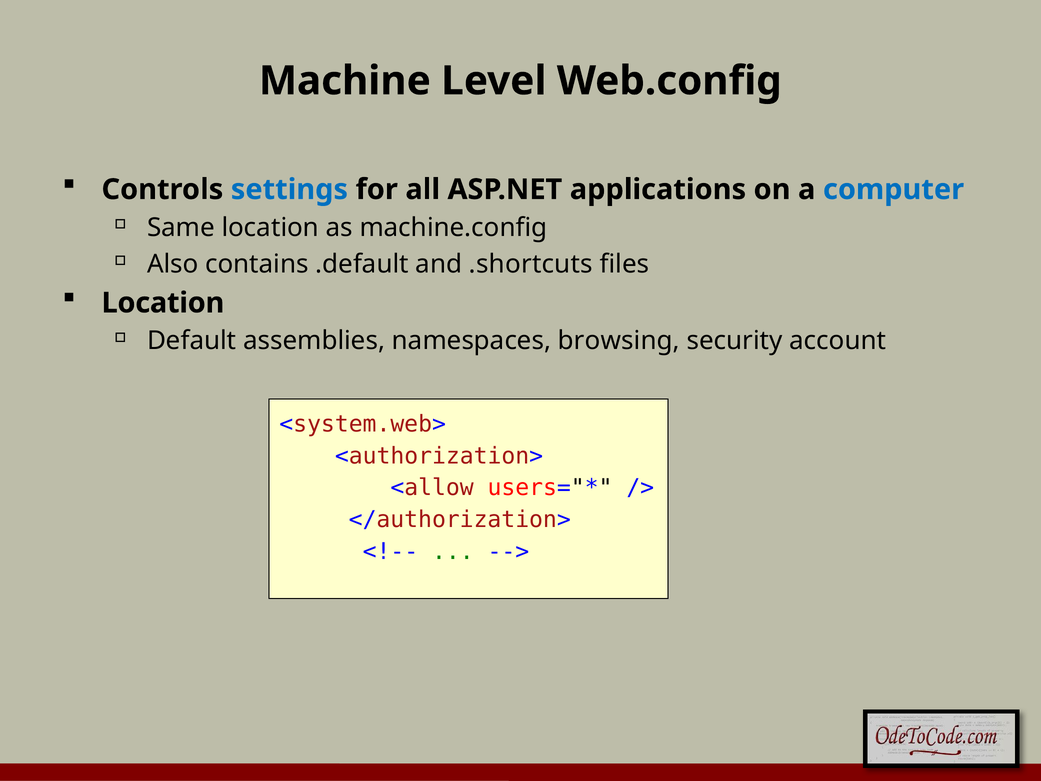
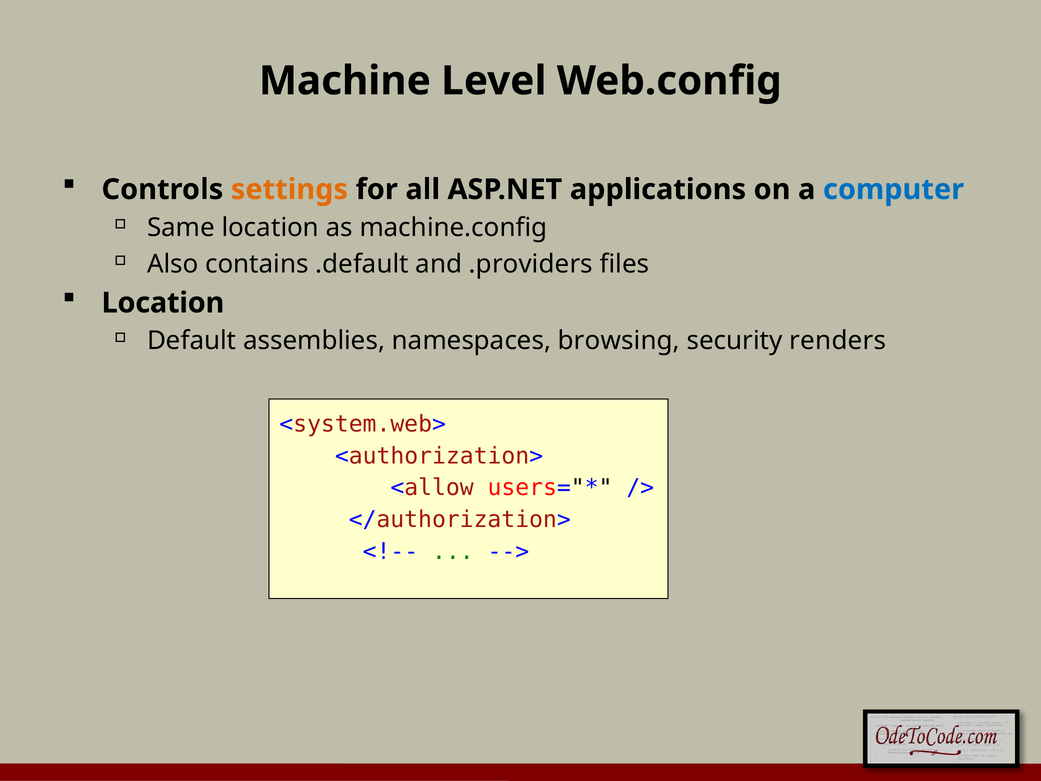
settings colour: blue -> orange
.shortcuts: .shortcuts -> .providers
account: account -> renders
